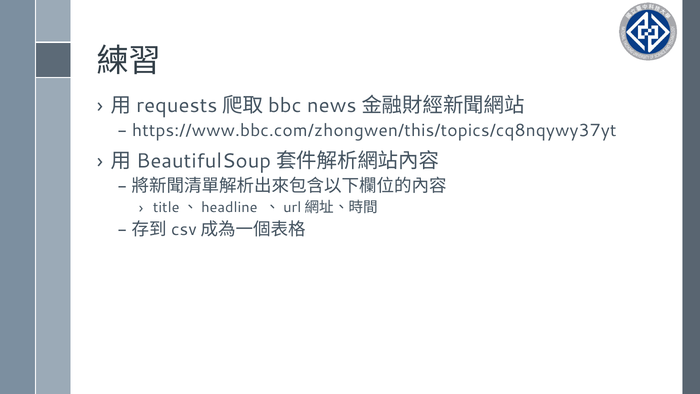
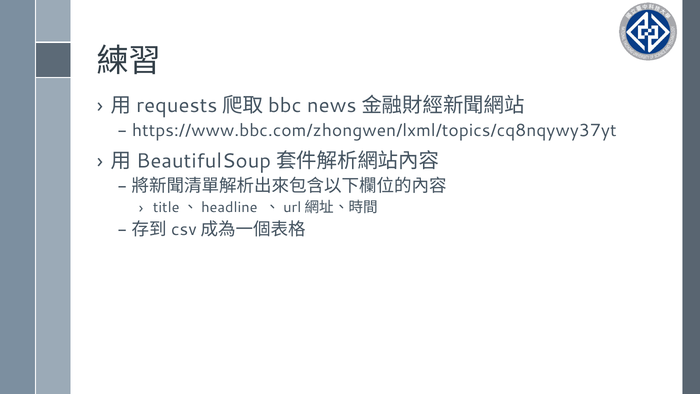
https://www.bbc.com/zhongwen/this/topics/cq8nqywy37yt: https://www.bbc.com/zhongwen/this/topics/cq8nqywy37yt -> https://www.bbc.com/zhongwen/lxml/topics/cq8nqywy37yt
